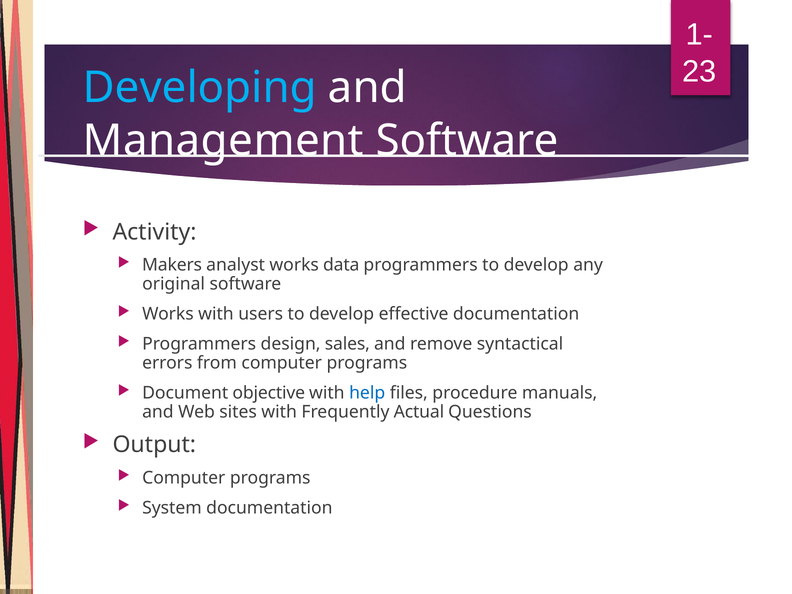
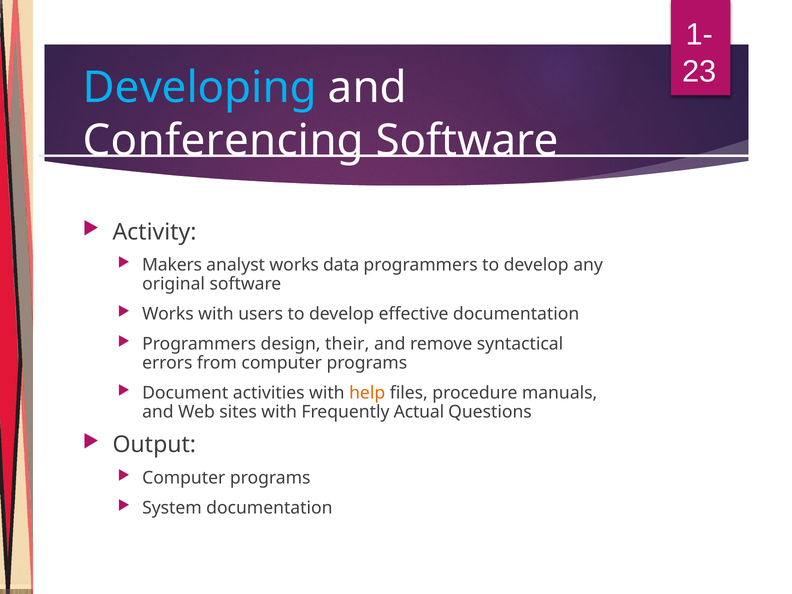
Management: Management -> Conferencing
sales: sales -> their
objective: objective -> activities
help colour: blue -> orange
